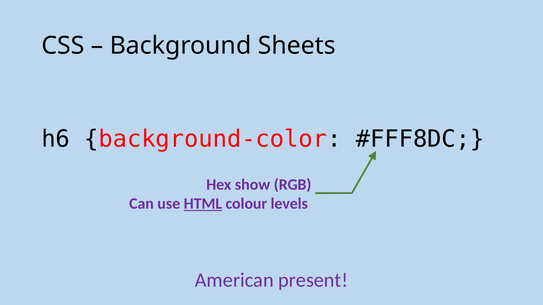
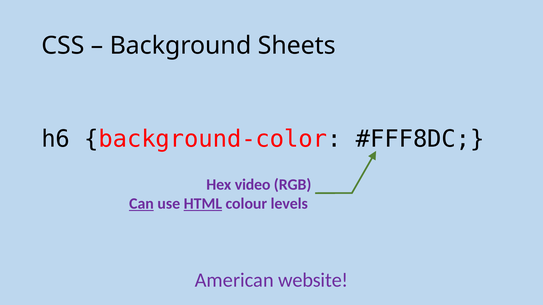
show: show -> video
Can underline: none -> present
present: present -> website
